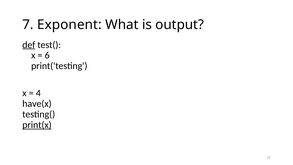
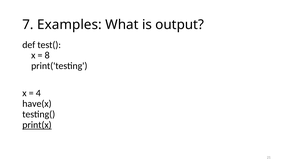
Exponent: Exponent -> Examples
def underline: present -> none
6: 6 -> 8
